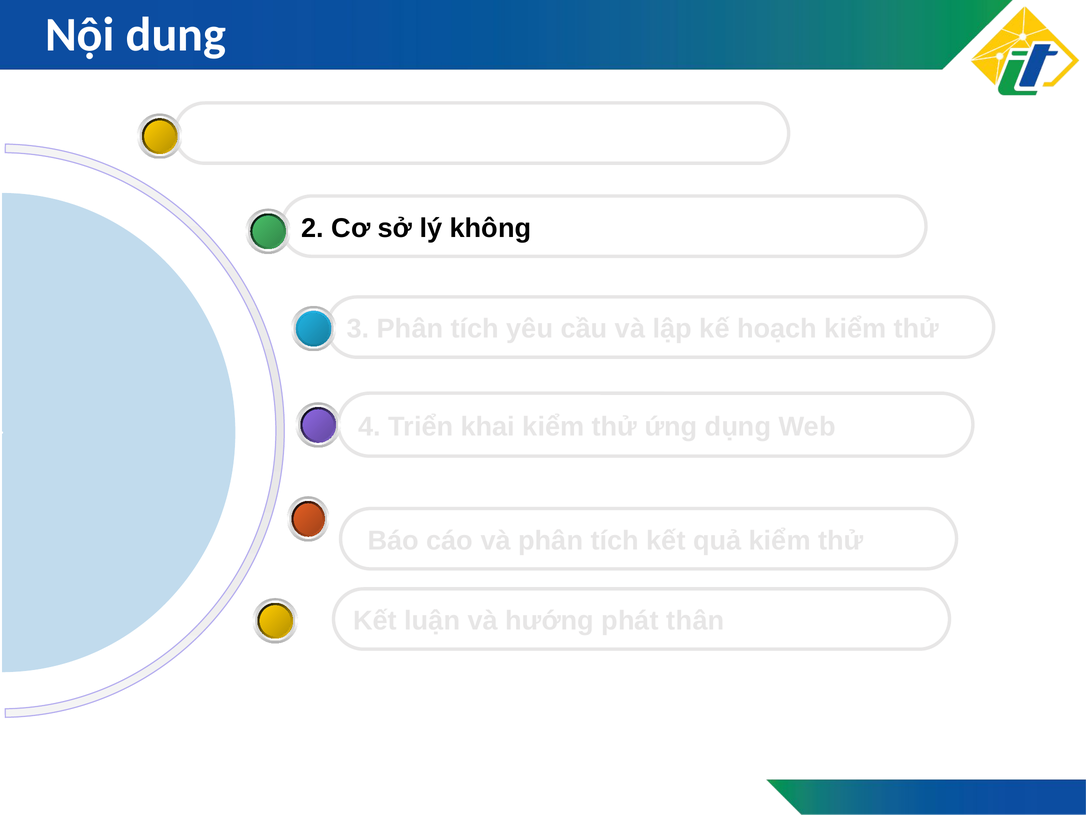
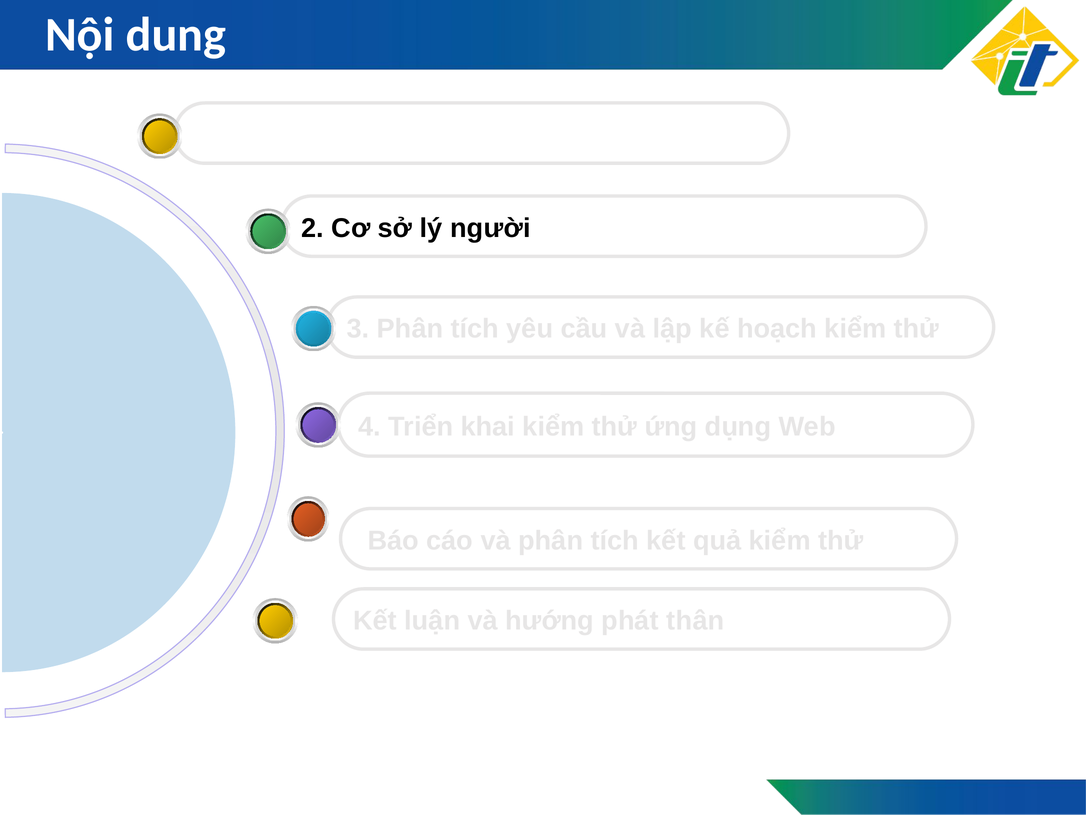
không: không -> người
